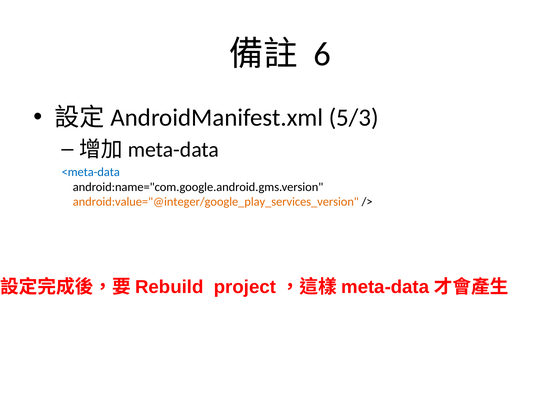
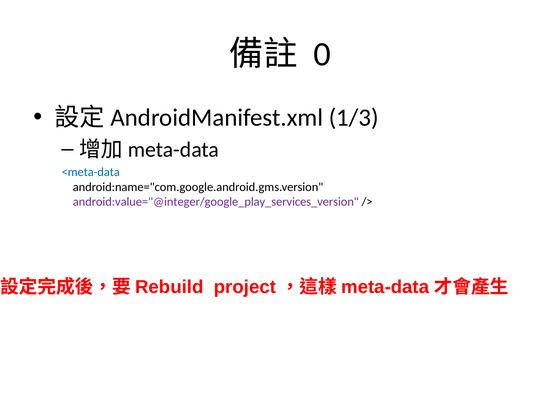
6: 6 -> 0
5/3: 5/3 -> 1/3
android:value="@integer/google_play_services_version colour: orange -> purple
